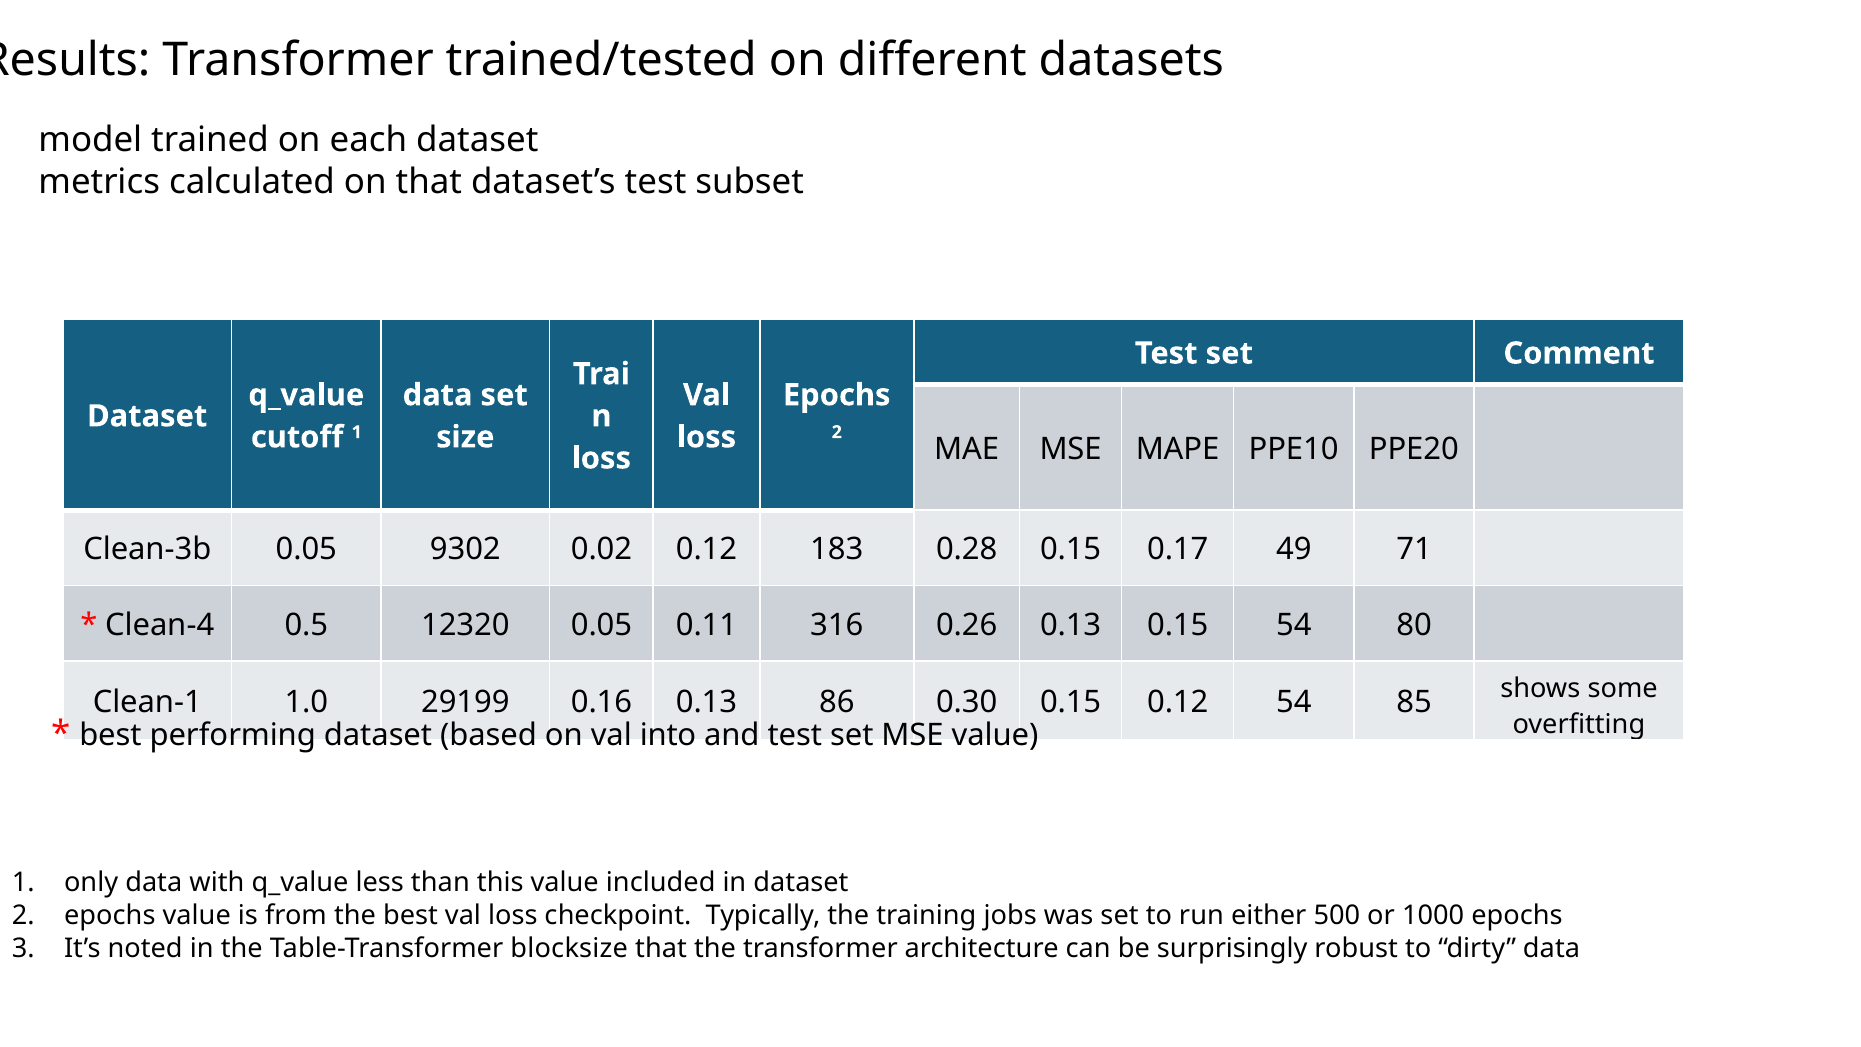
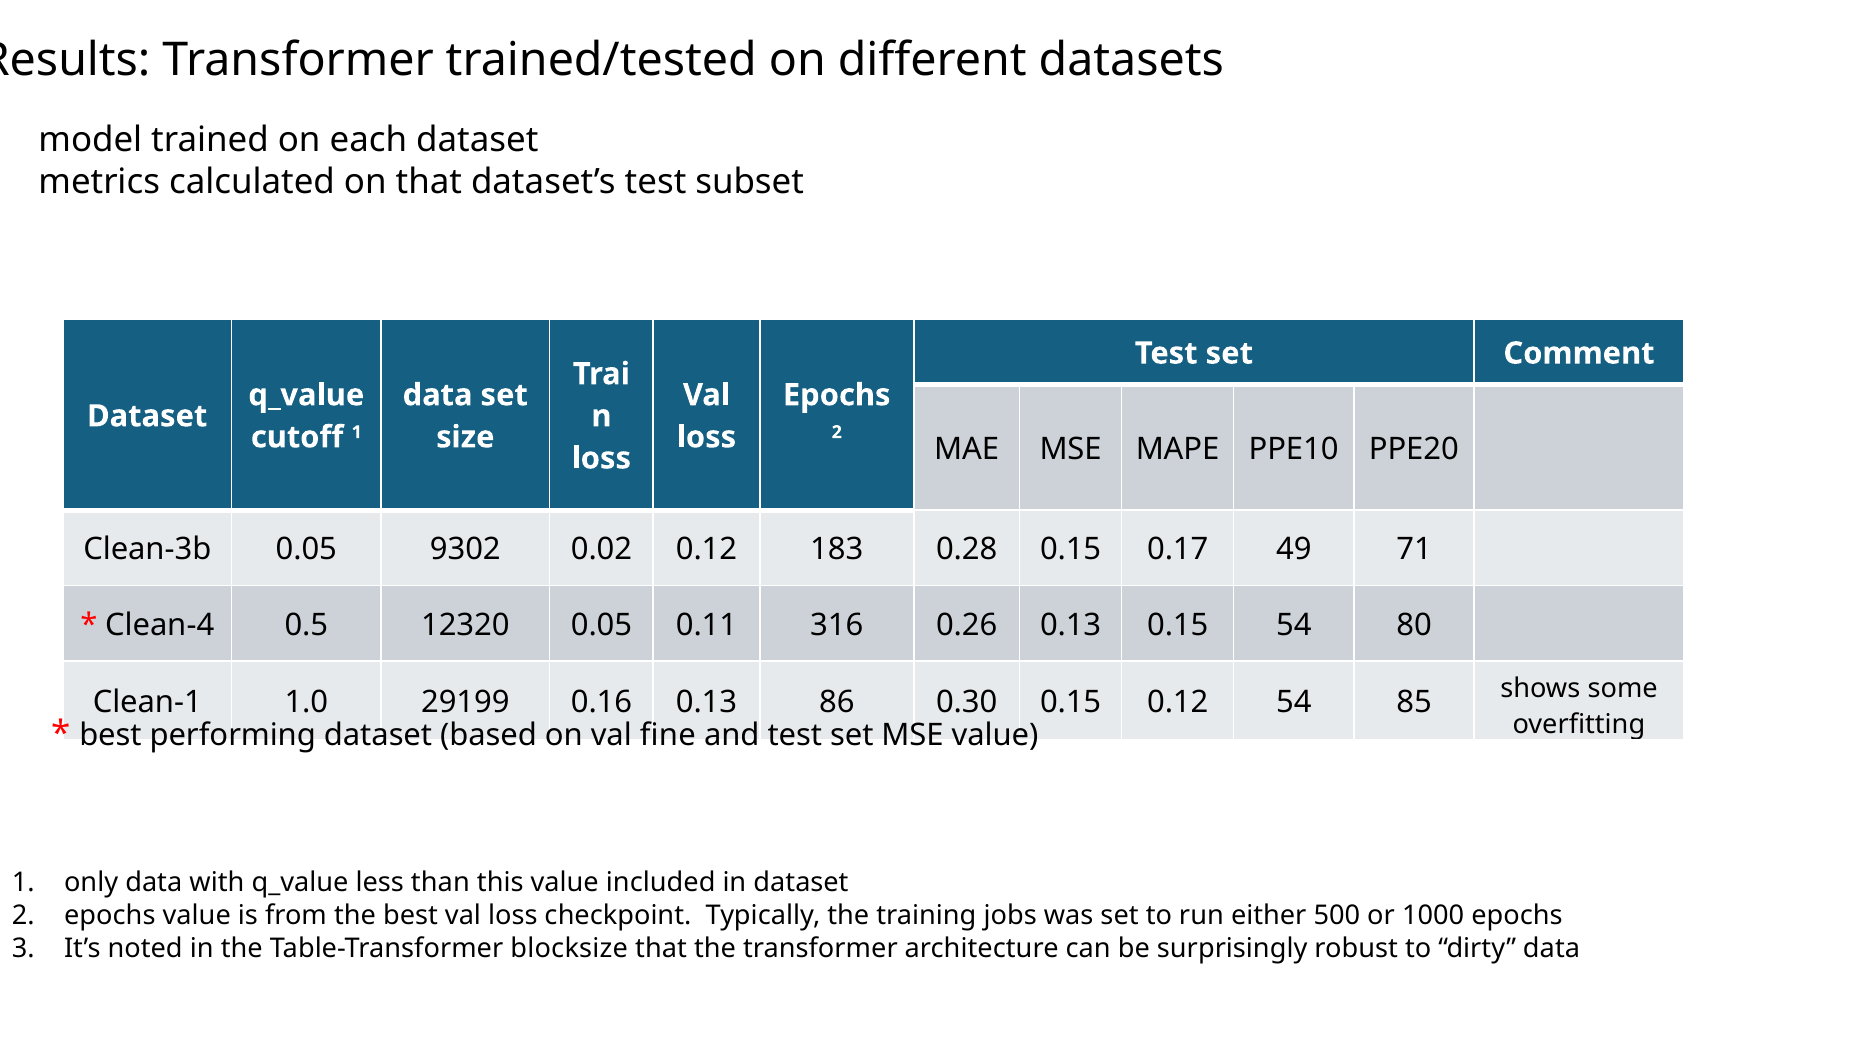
into: into -> fine
